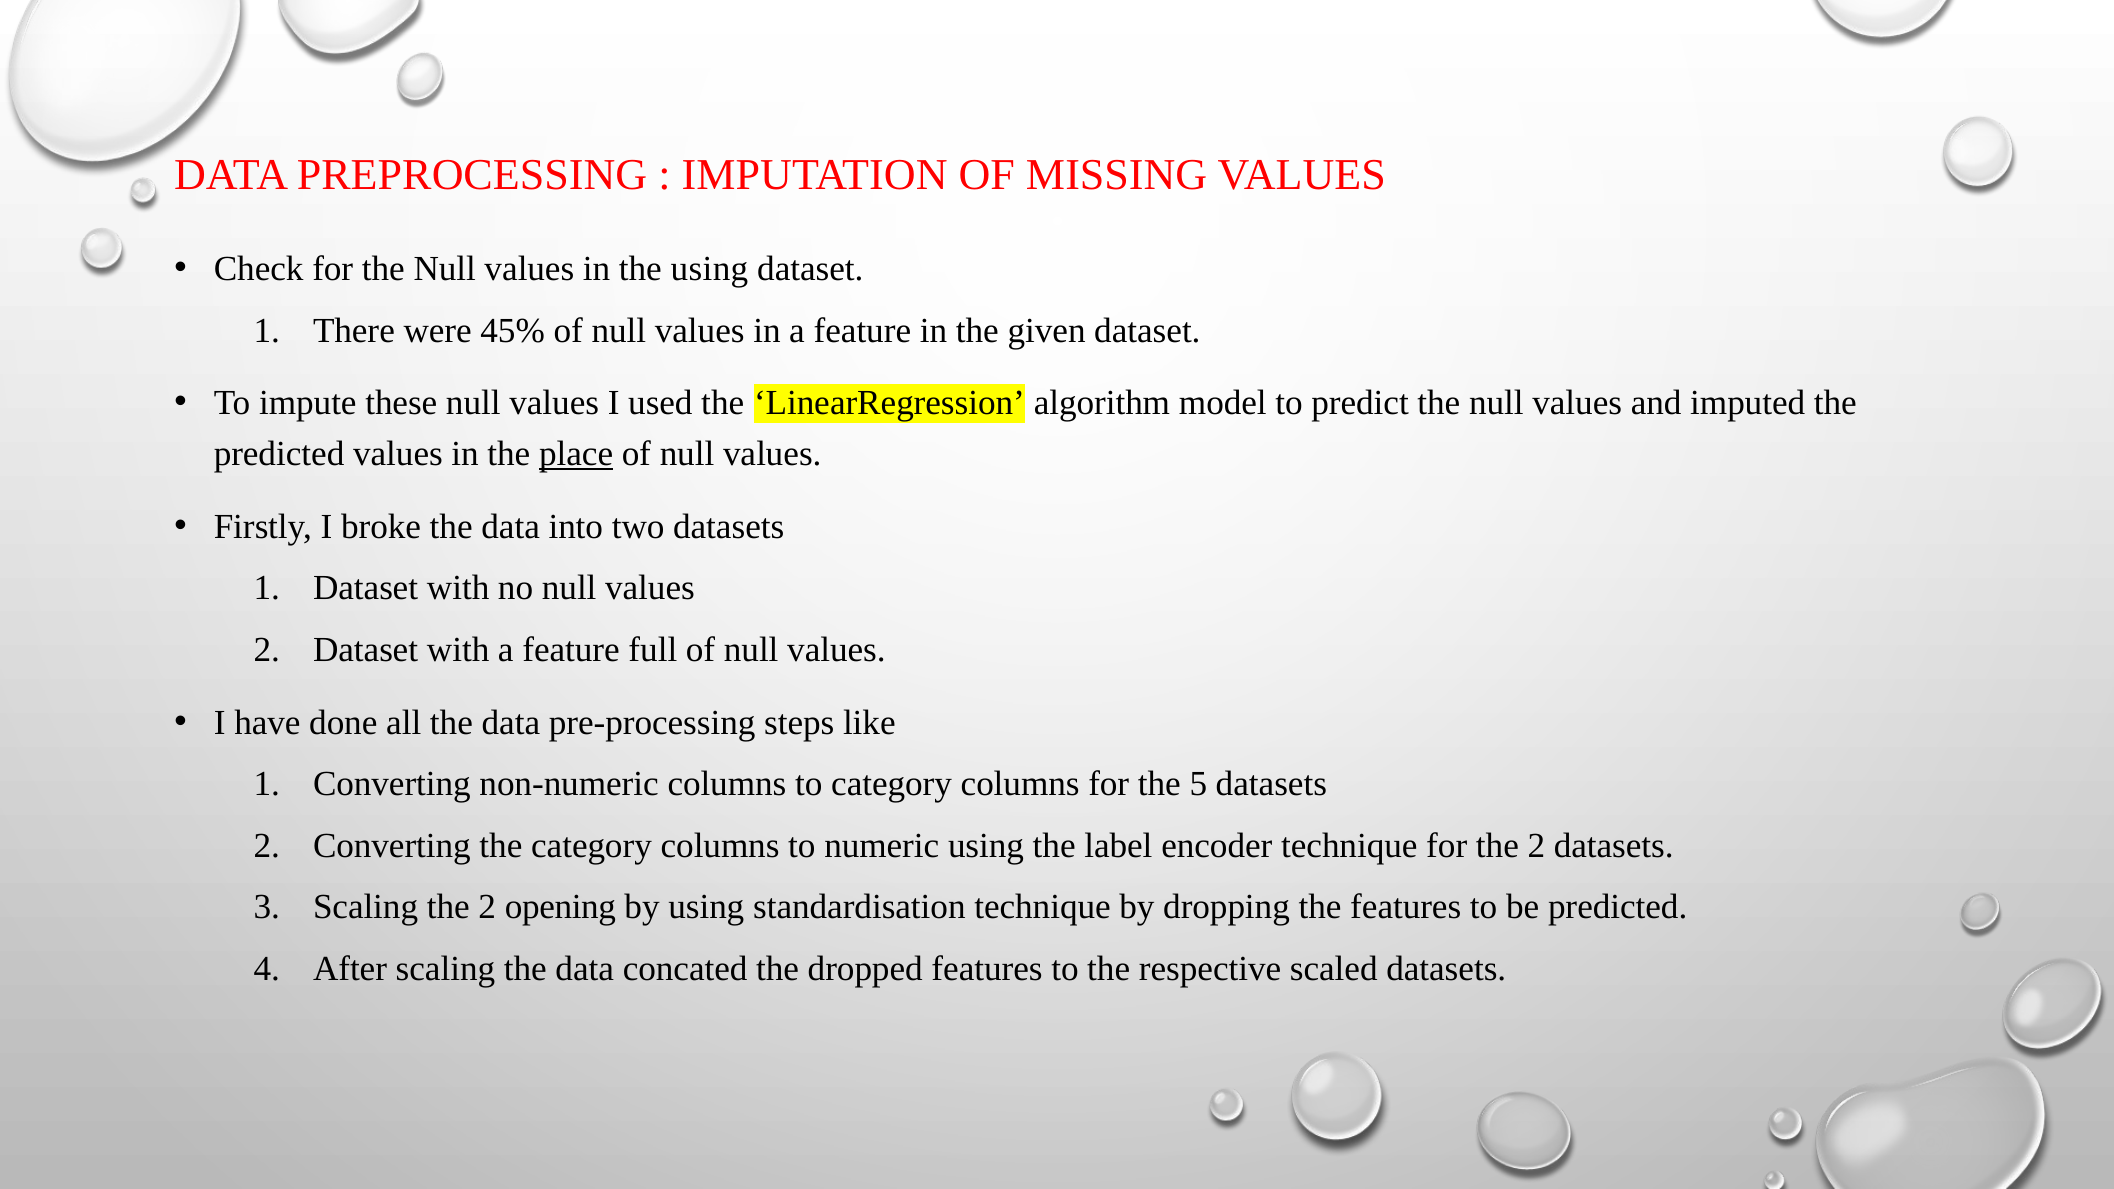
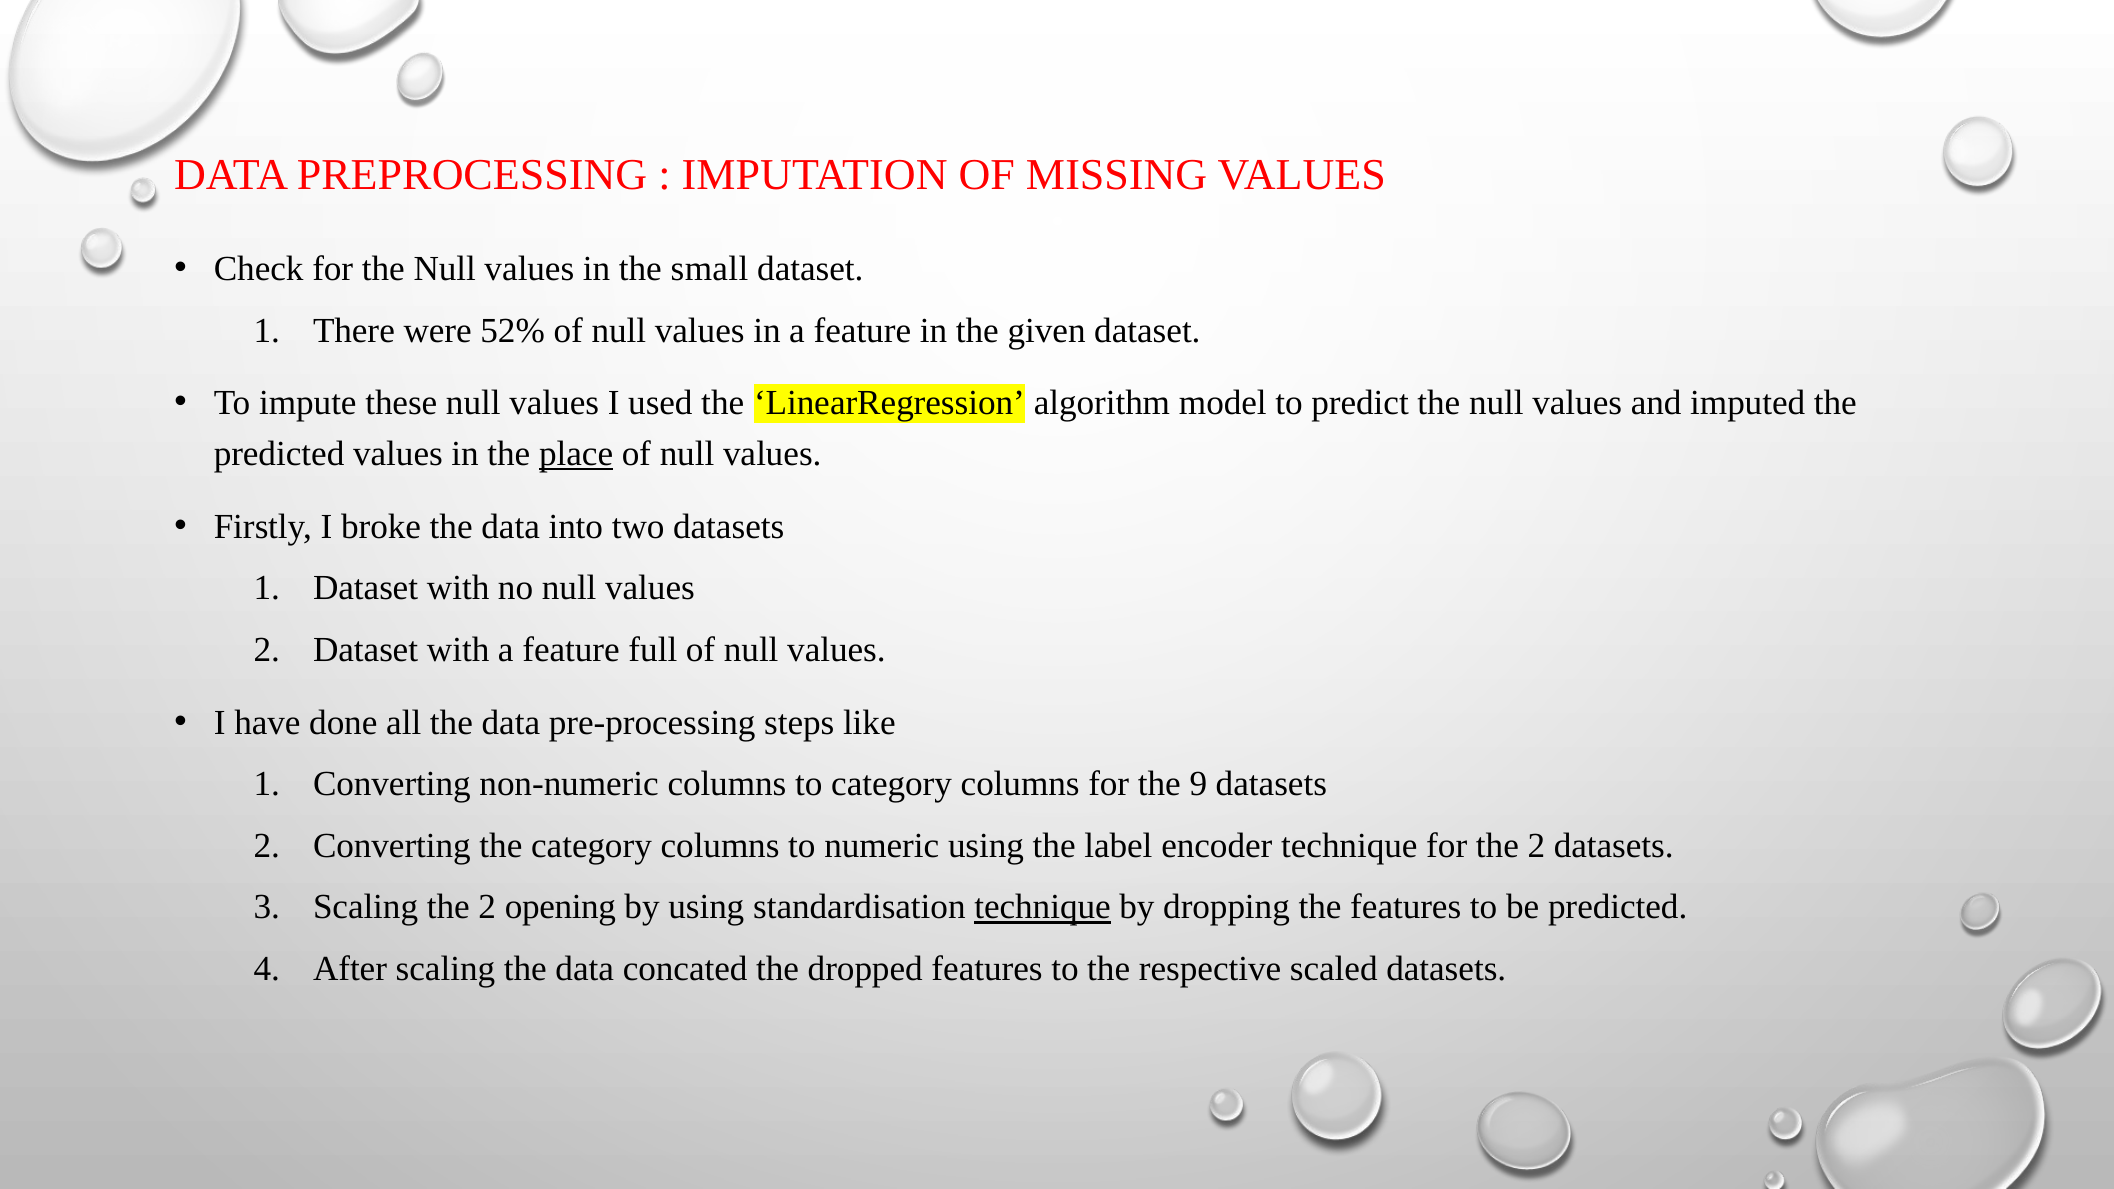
the using: using -> small
45%: 45% -> 52%
5: 5 -> 9
technique at (1043, 907) underline: none -> present
